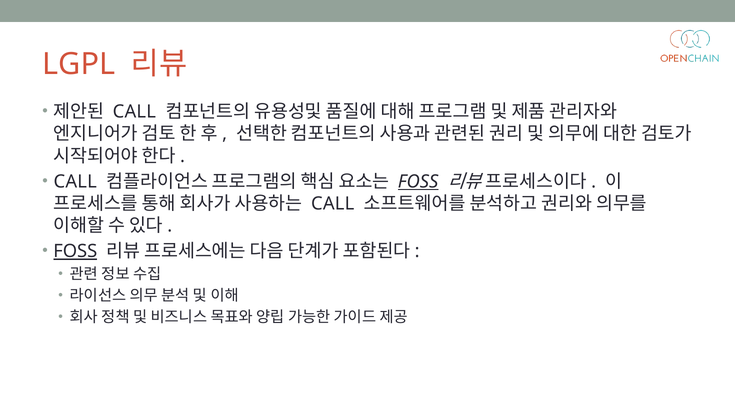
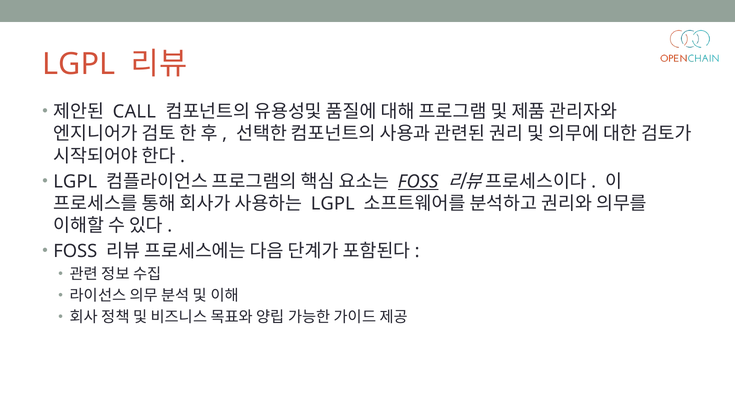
CALL at (75, 182): CALL -> LGPL
CALL at (333, 204): CALL -> LGPL
FOSS at (75, 252) underline: present -> none
